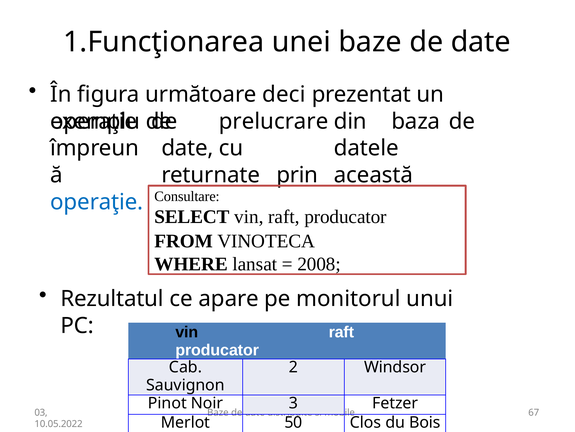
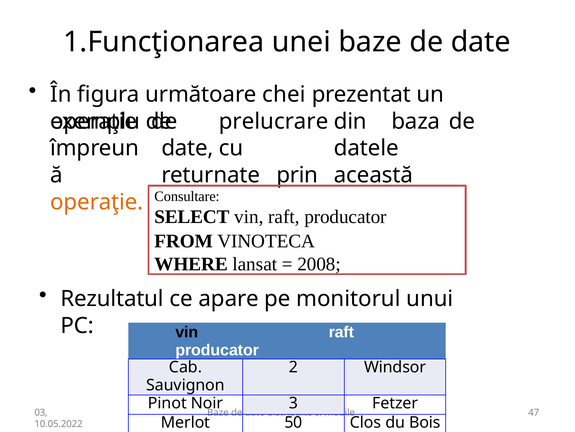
deci: deci -> chei
operaţie at (97, 202) colour: blue -> orange
67: 67 -> 47
